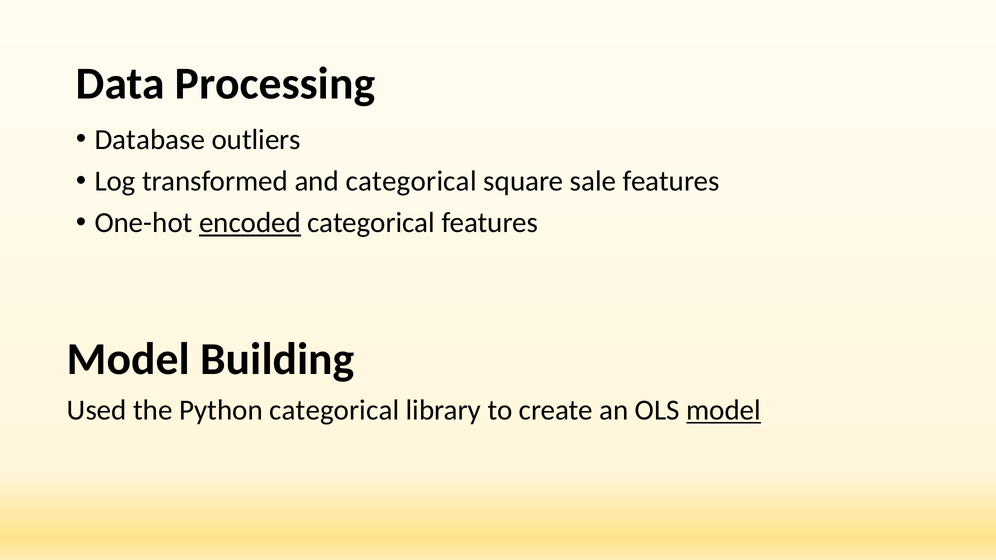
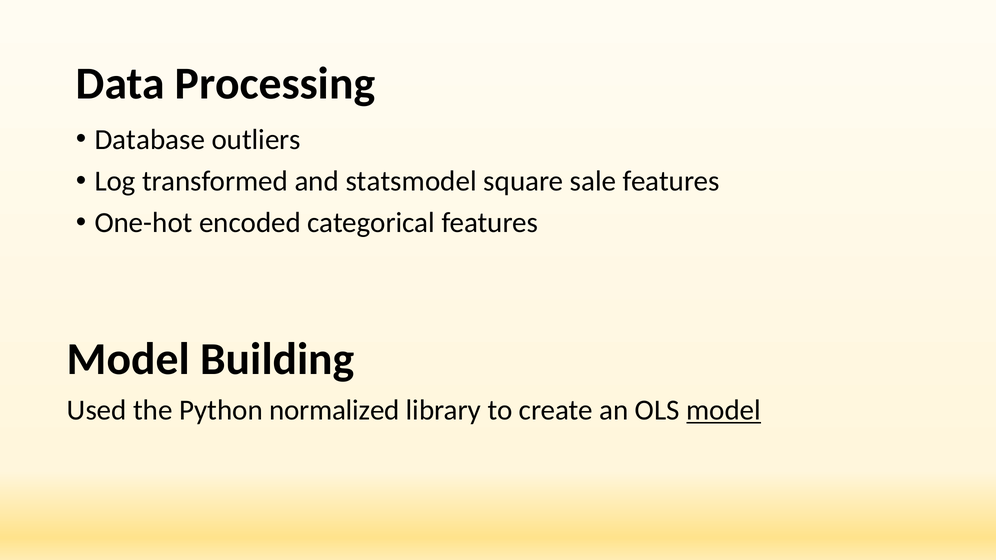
and categorical: categorical -> statsmodel
encoded underline: present -> none
Python categorical: categorical -> normalized
